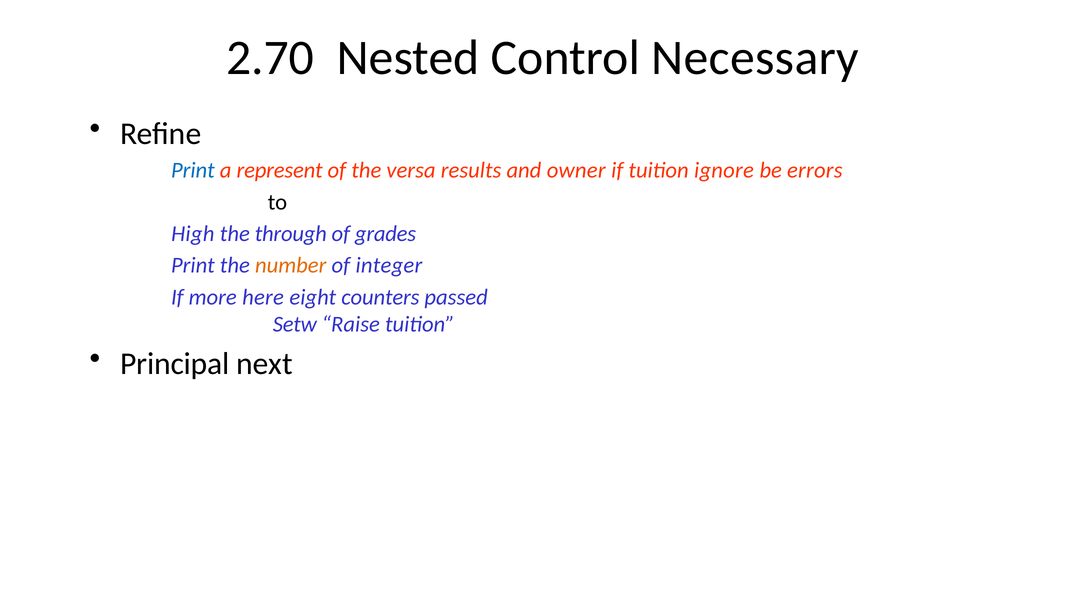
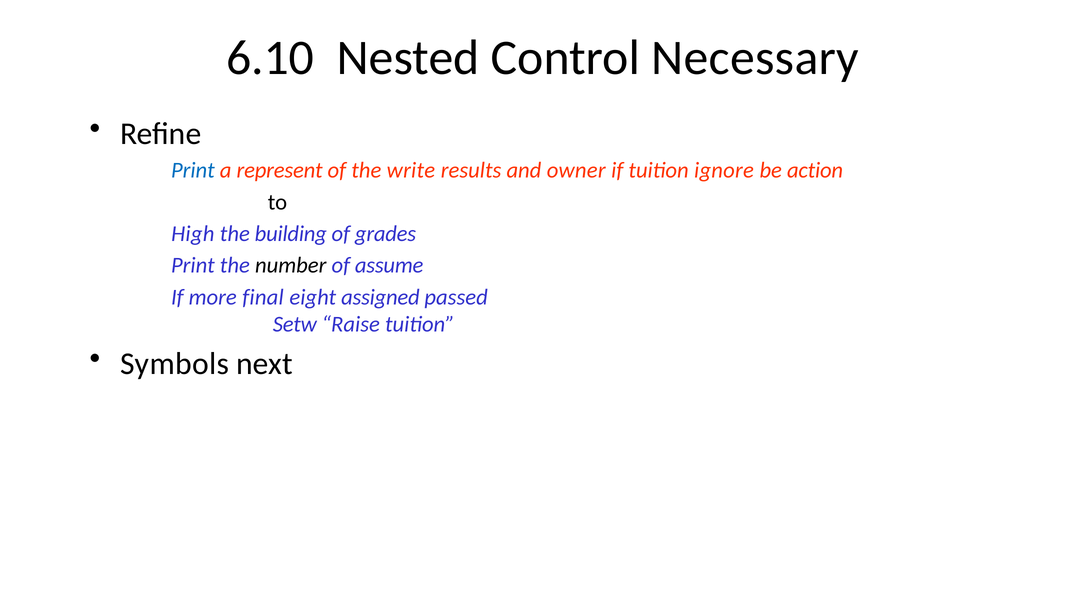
2.70: 2.70 -> 6.10
versa: versa -> write
errors: errors -> action
through: through -> building
number colour: orange -> black
integer: integer -> assume
here: here -> final
counters: counters -> assigned
Principal: Principal -> Symbols
